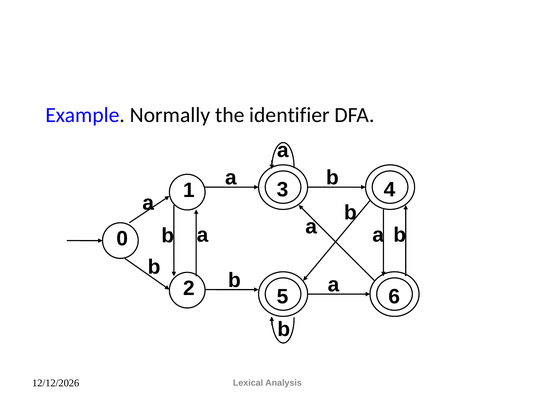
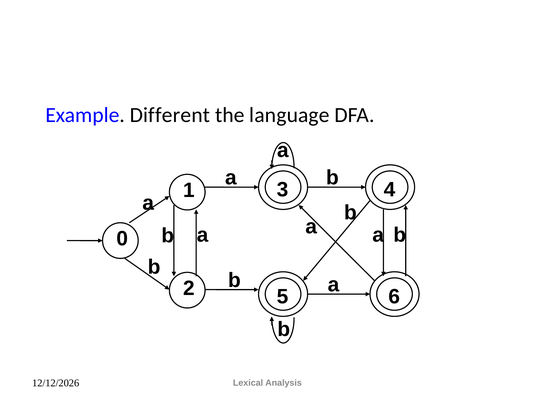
Normally: Normally -> Different
identifier: identifier -> language
